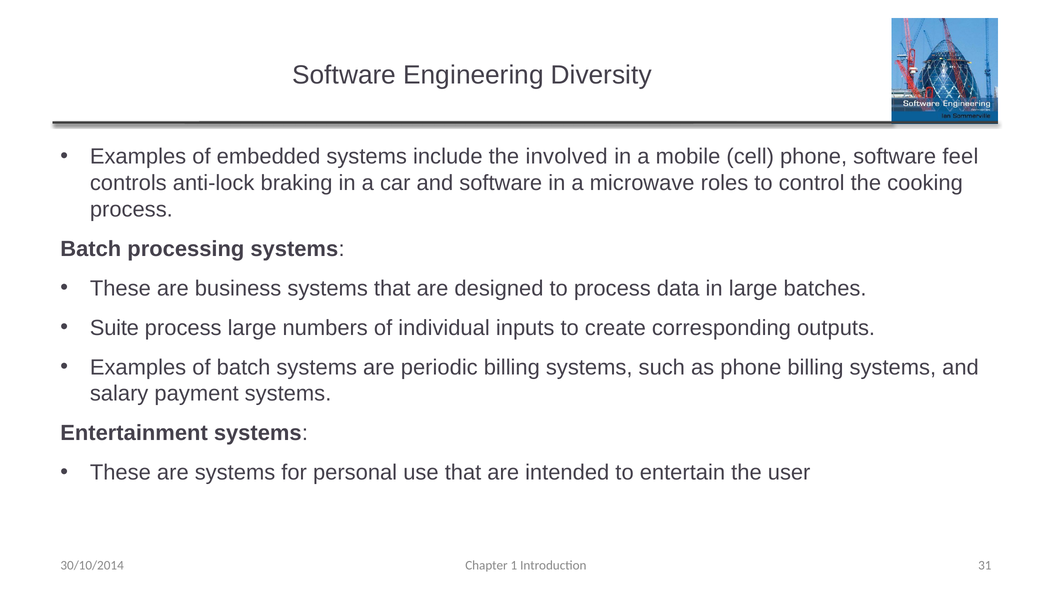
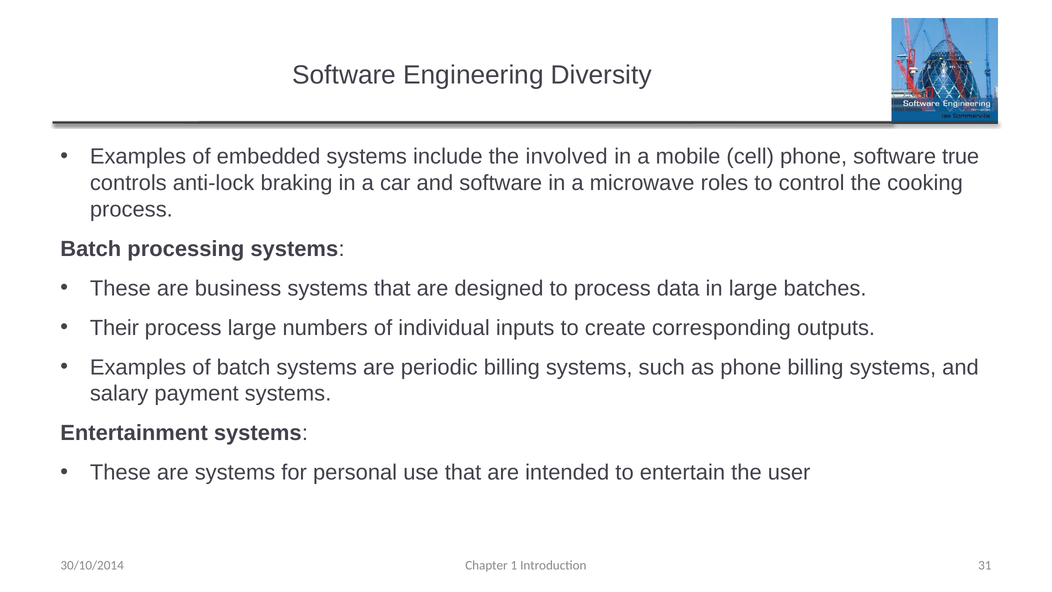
feel: feel -> true
Suite: Suite -> Their
